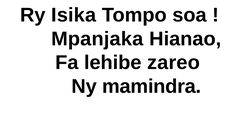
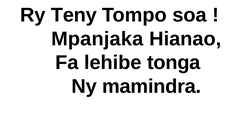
Isika: Isika -> Teny
zareo: zareo -> tonga
